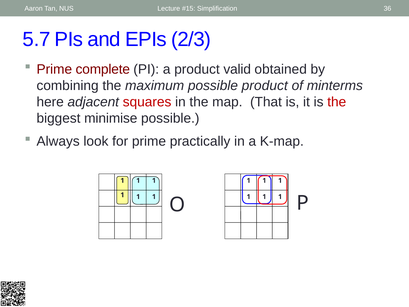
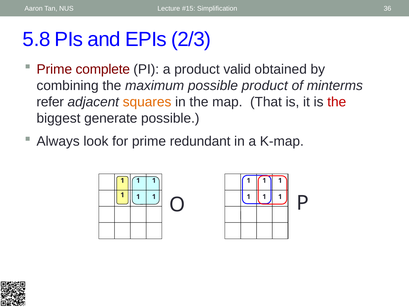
5.7: 5.7 -> 5.8
here: here -> refer
squares colour: red -> orange
minimise: minimise -> generate
practically: practically -> redundant
